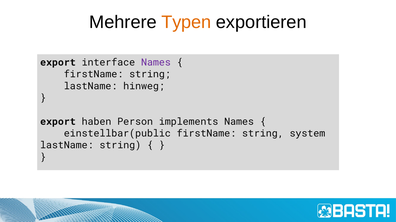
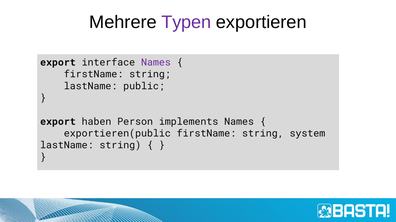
Typen colour: orange -> purple
hinweg: hinweg -> public
einstellbar(public: einstellbar(public -> exportieren(public
